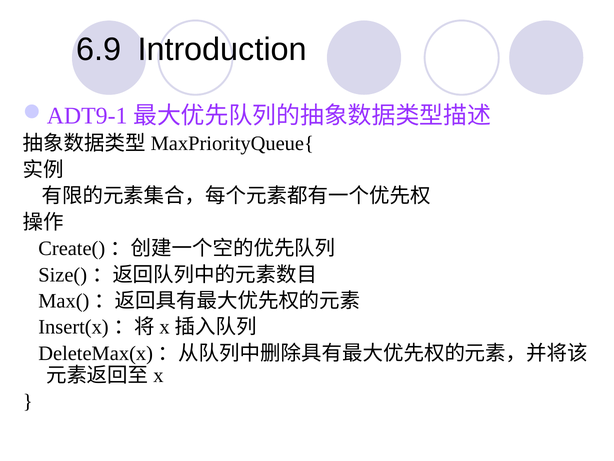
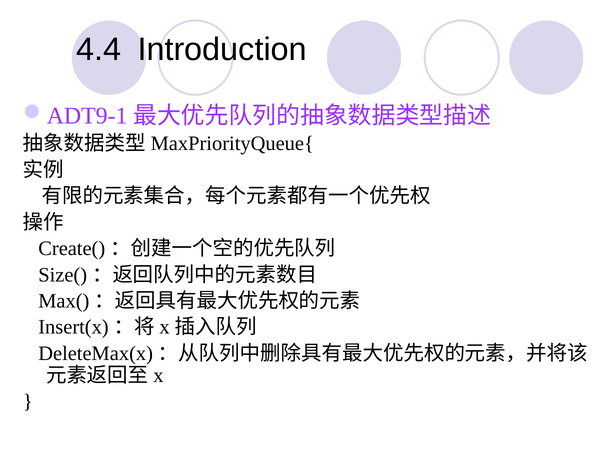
6.9: 6.9 -> 4.4
